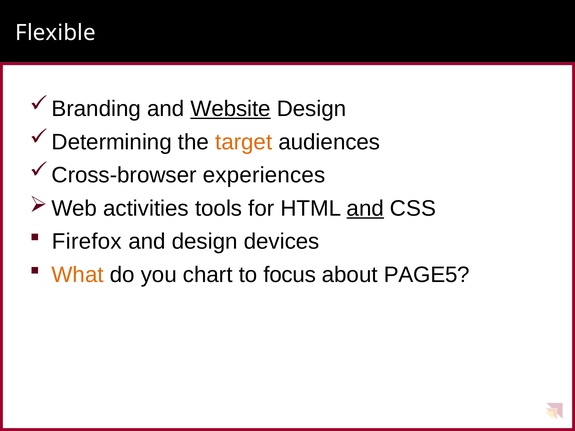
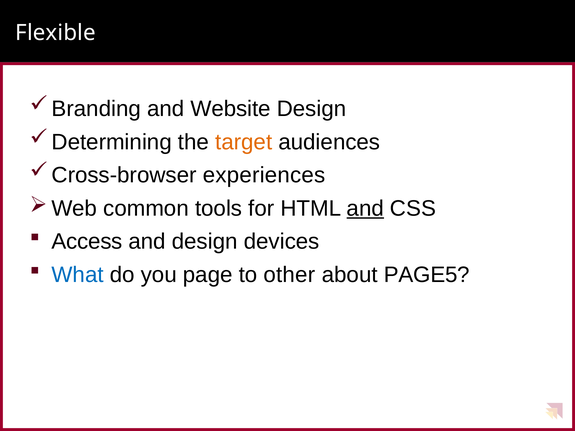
Website underline: present -> none
activities: activities -> common
Firefox: Firefox -> Access
What colour: orange -> blue
chart: chart -> page
focus: focus -> other
